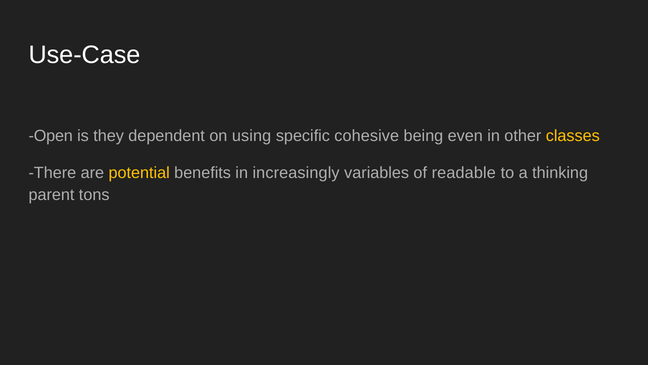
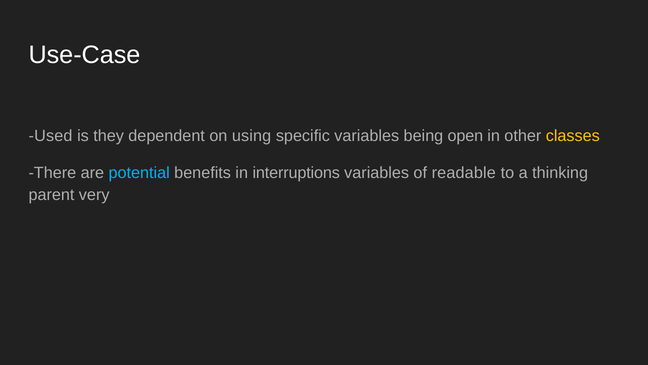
Open: Open -> Used
specific cohesive: cohesive -> variables
even: even -> open
potential colour: yellow -> light blue
increasingly: increasingly -> interruptions
tons: tons -> very
